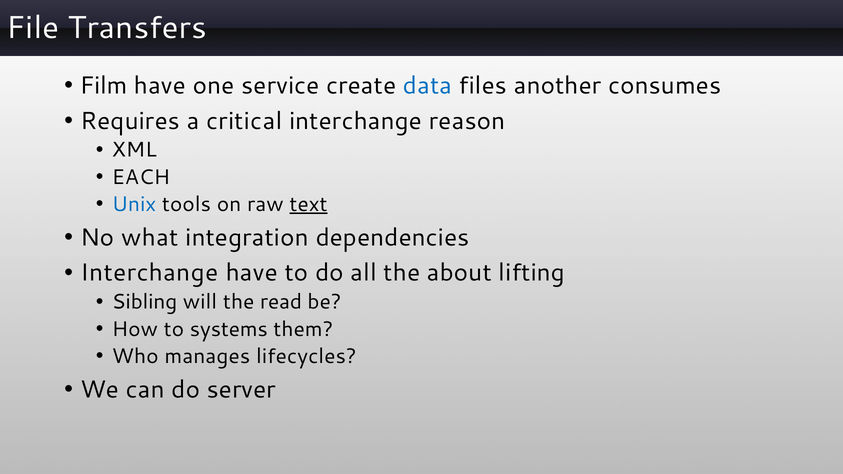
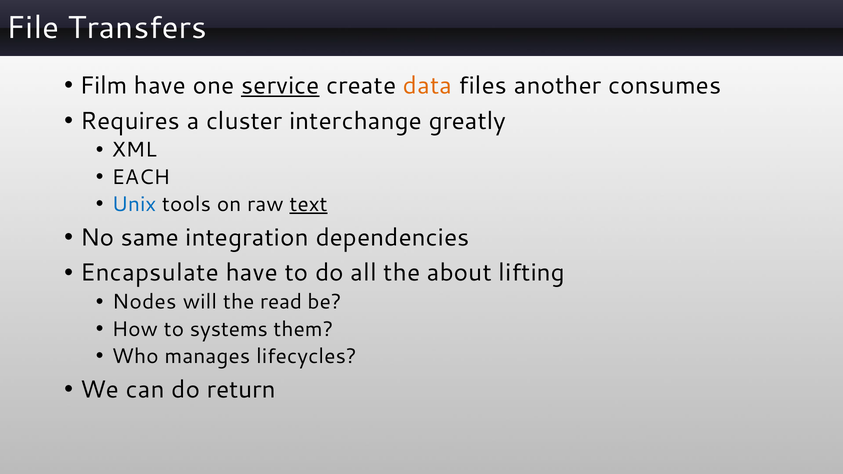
service underline: none -> present
data colour: blue -> orange
critical: critical -> cluster
reason: reason -> greatly
what: what -> same
Interchange at (149, 273): Interchange -> Encapsulate
Sibling: Sibling -> Nodes
server: server -> return
